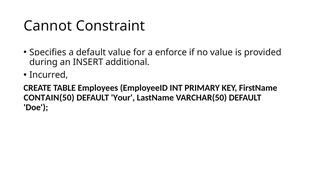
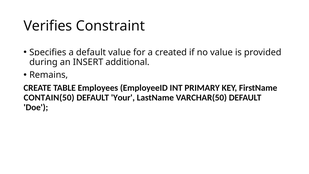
Cannot: Cannot -> Verifies
enforce: enforce -> created
Incurred: Incurred -> Remains
